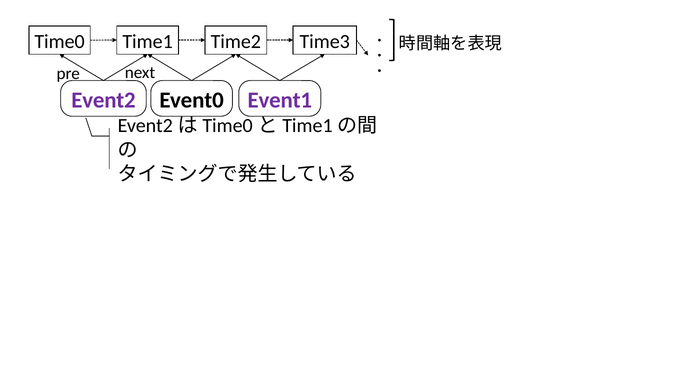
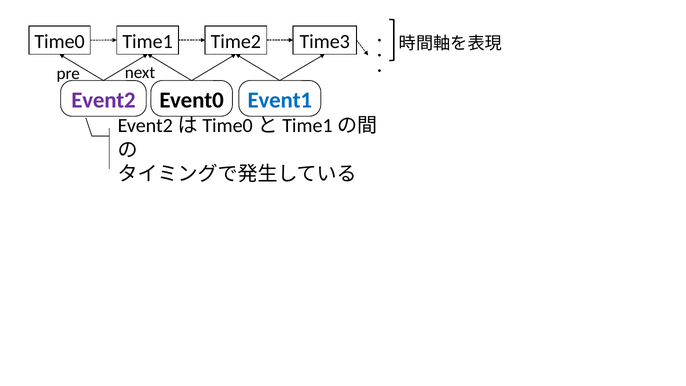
Event1 colour: purple -> blue
